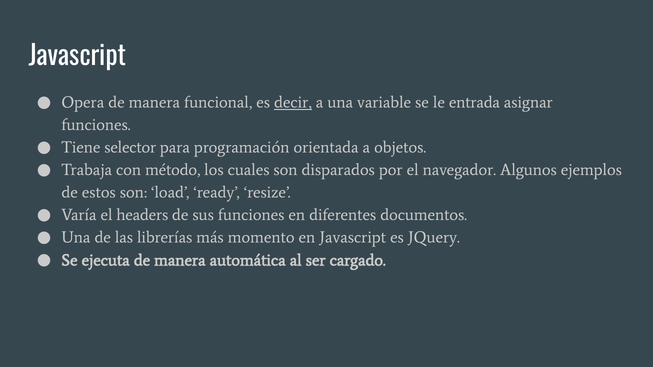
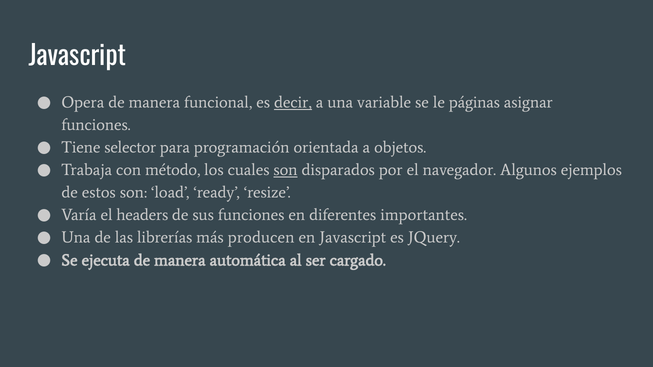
entrada: entrada -> páginas
son at (286, 170) underline: none -> present
documentos: documentos -> importantes
momento: momento -> producen
